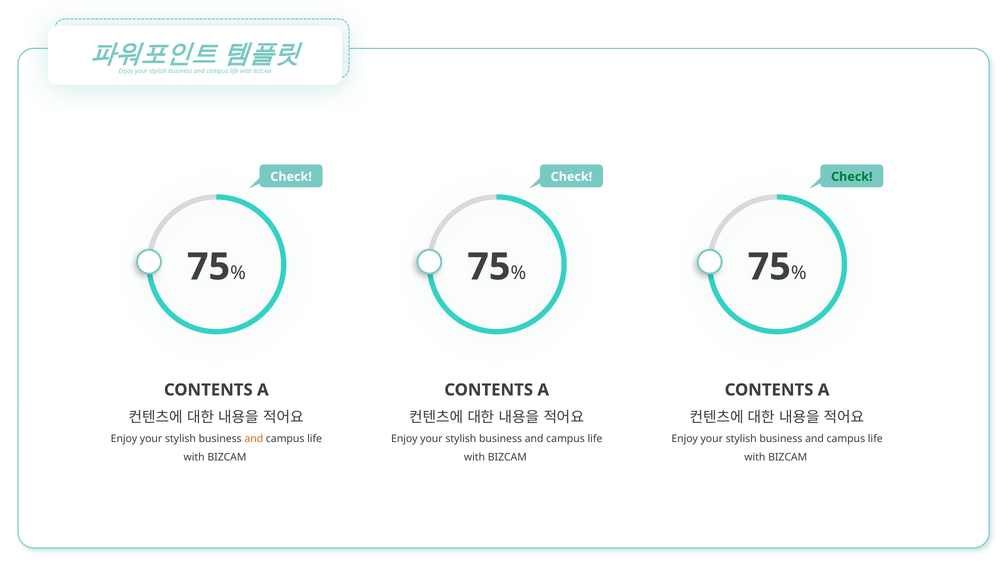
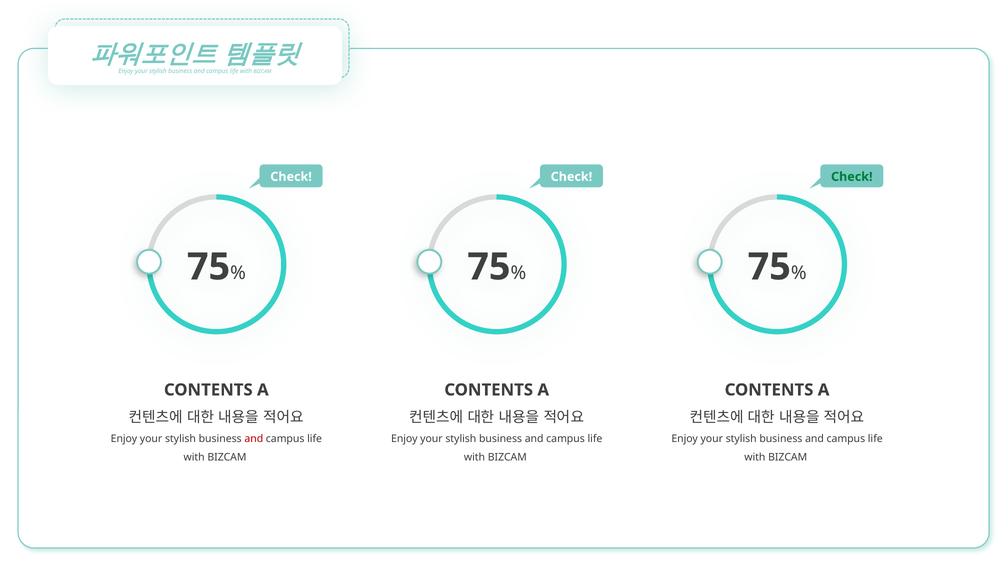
and at (254, 439) colour: orange -> red
